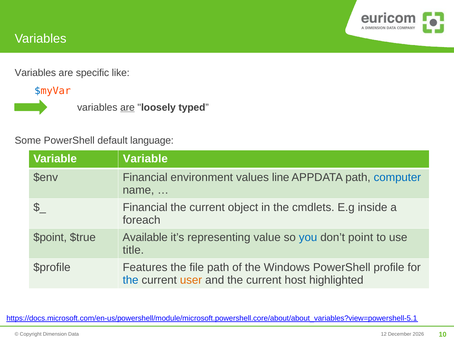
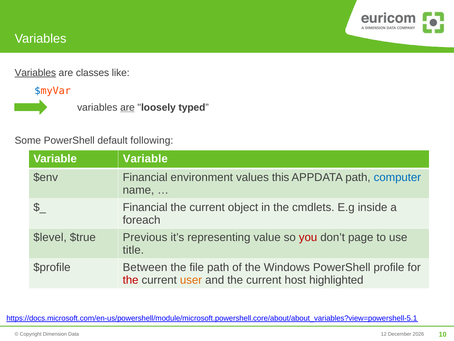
Variables at (35, 73) underline: none -> present
specific: specific -> classes
language: language -> following
line: line -> this
$point: $point -> $level
Available: Available -> Previous
you colour: blue -> red
point: point -> page
Features: Features -> Between
the at (131, 280) colour: blue -> red
